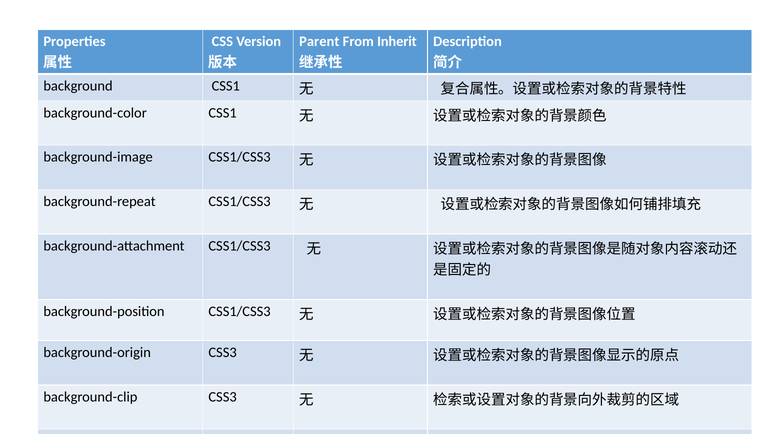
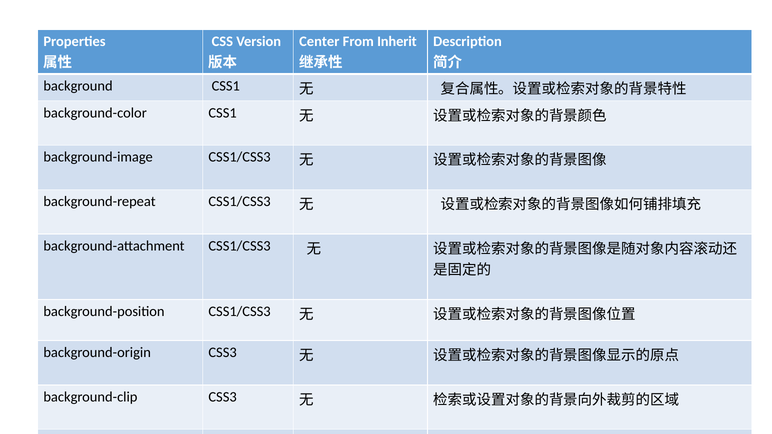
Parent: Parent -> Center
